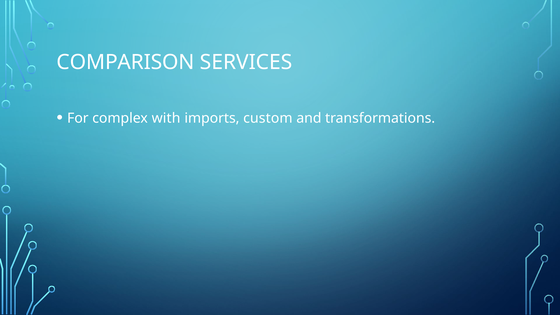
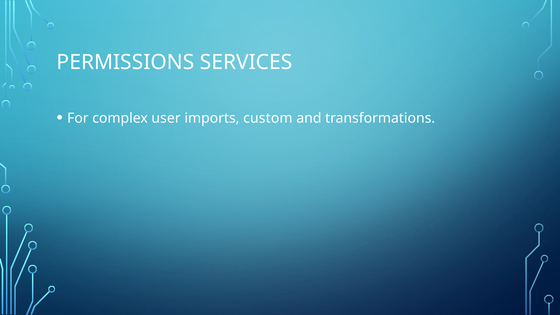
COMPARISON: COMPARISON -> PERMISSIONS
with: with -> user
